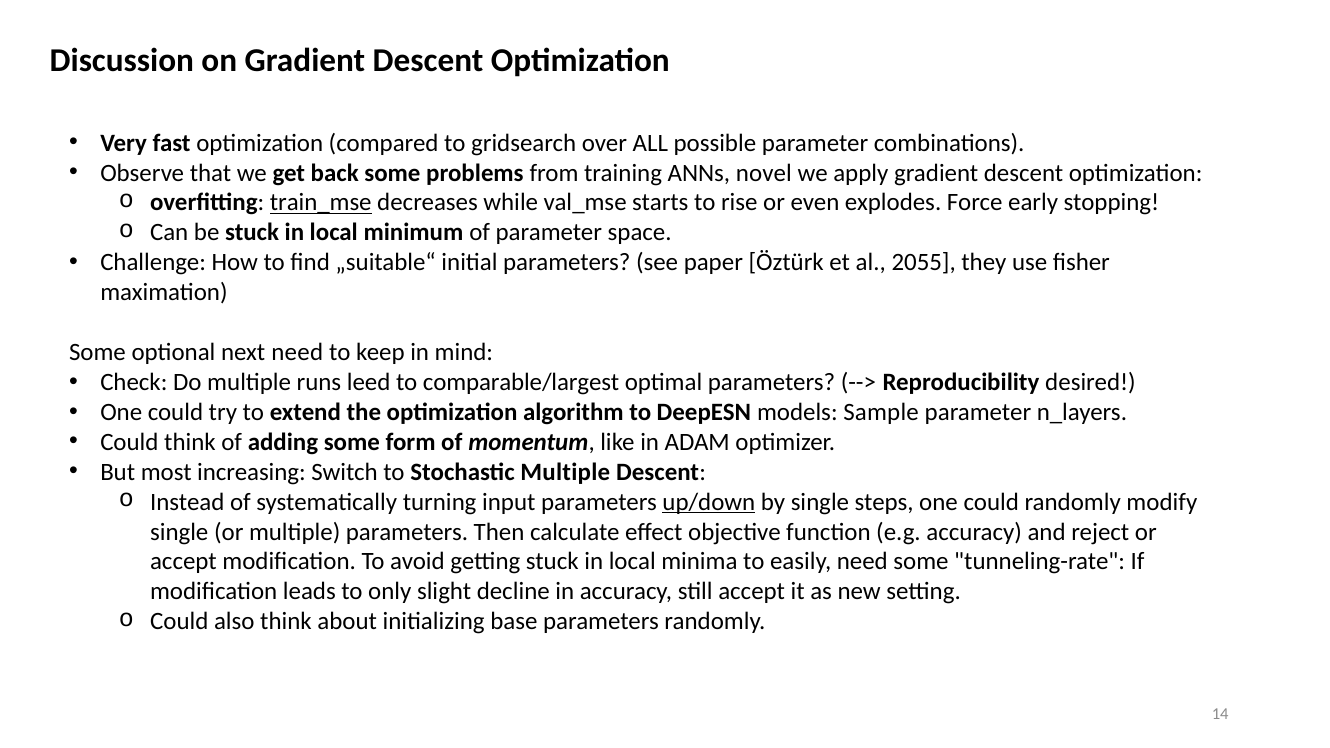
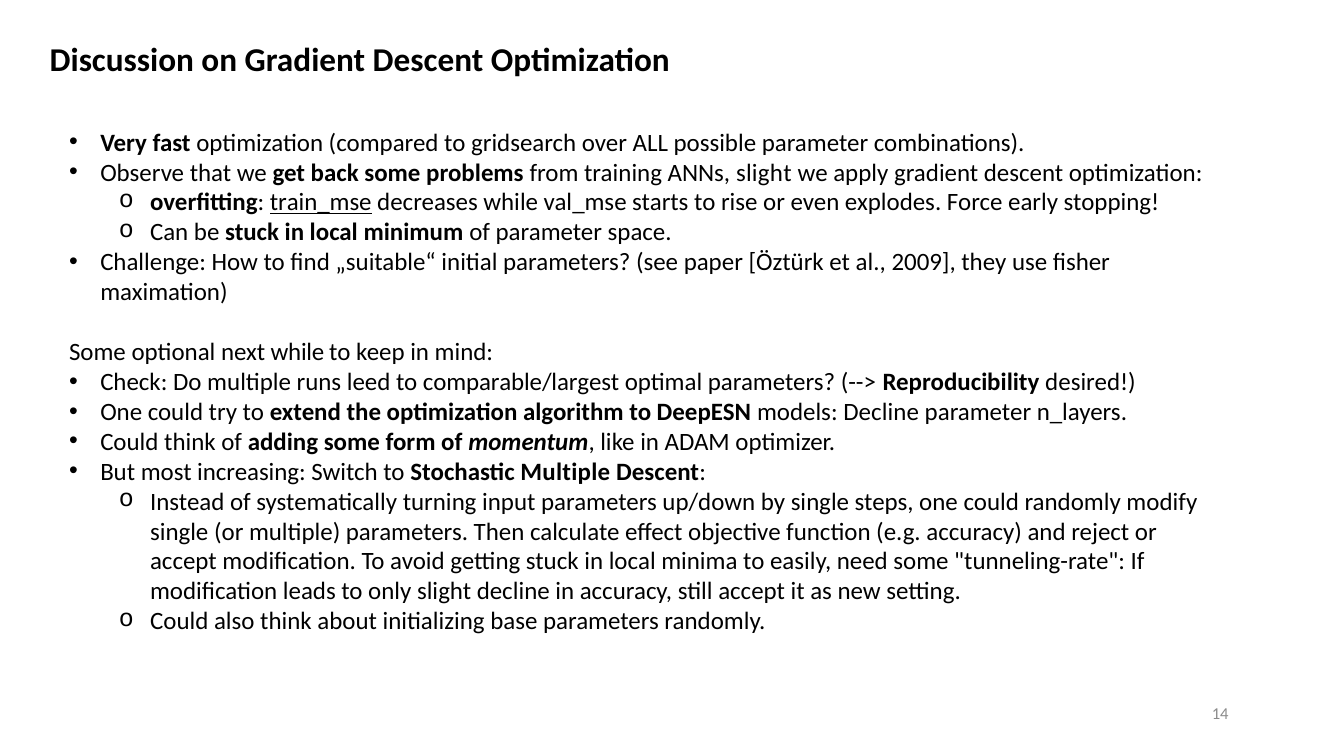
ANNs novel: novel -> slight
2055: 2055 -> 2009
next need: need -> while
models Sample: Sample -> Decline
up/down underline: present -> none
